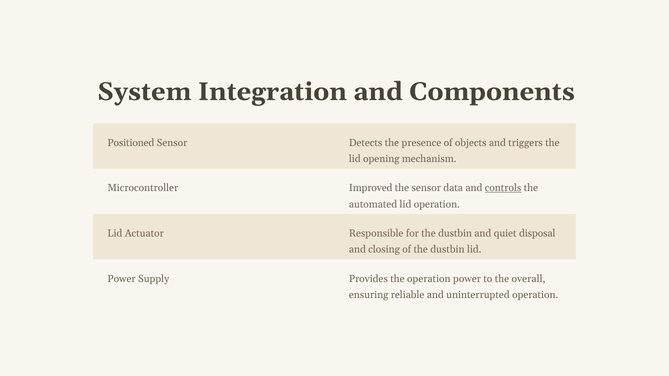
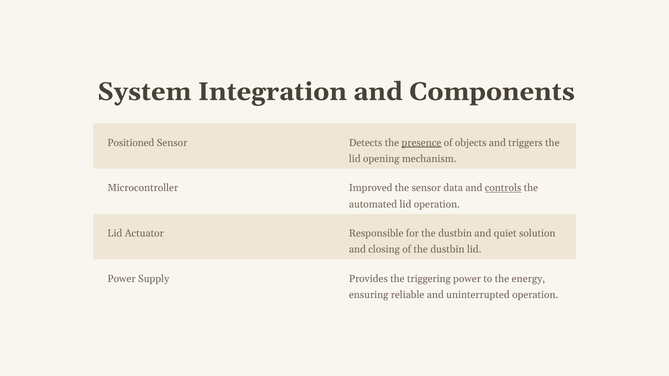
presence underline: none -> present
disposal: disposal -> solution
the operation: operation -> triggering
overall: overall -> energy
